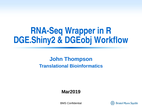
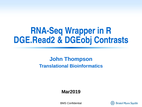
DGE.Shiny2: DGE.Shiny2 -> DGE.Read2
Workflow: Workflow -> Contrasts
